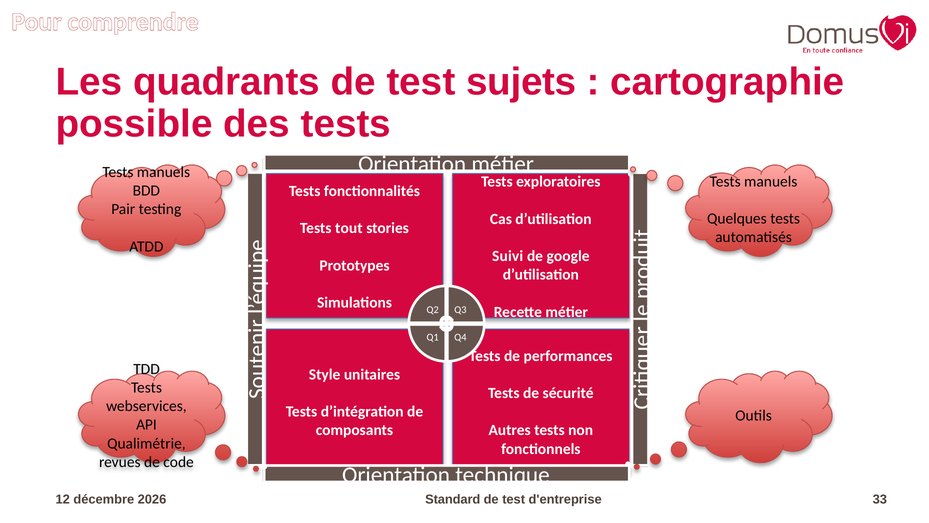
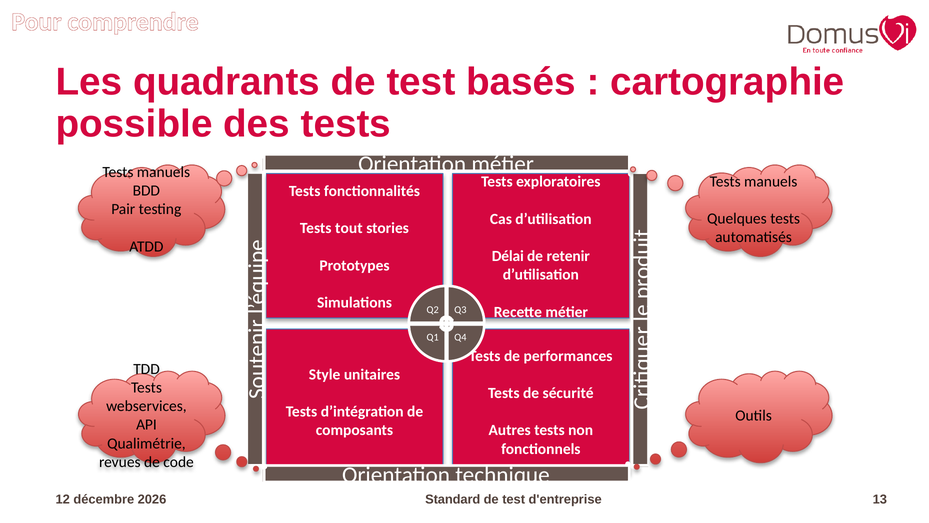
sujets: sujets -> basés
Suivi: Suivi -> Délai
google: google -> retenir
33: 33 -> 13
